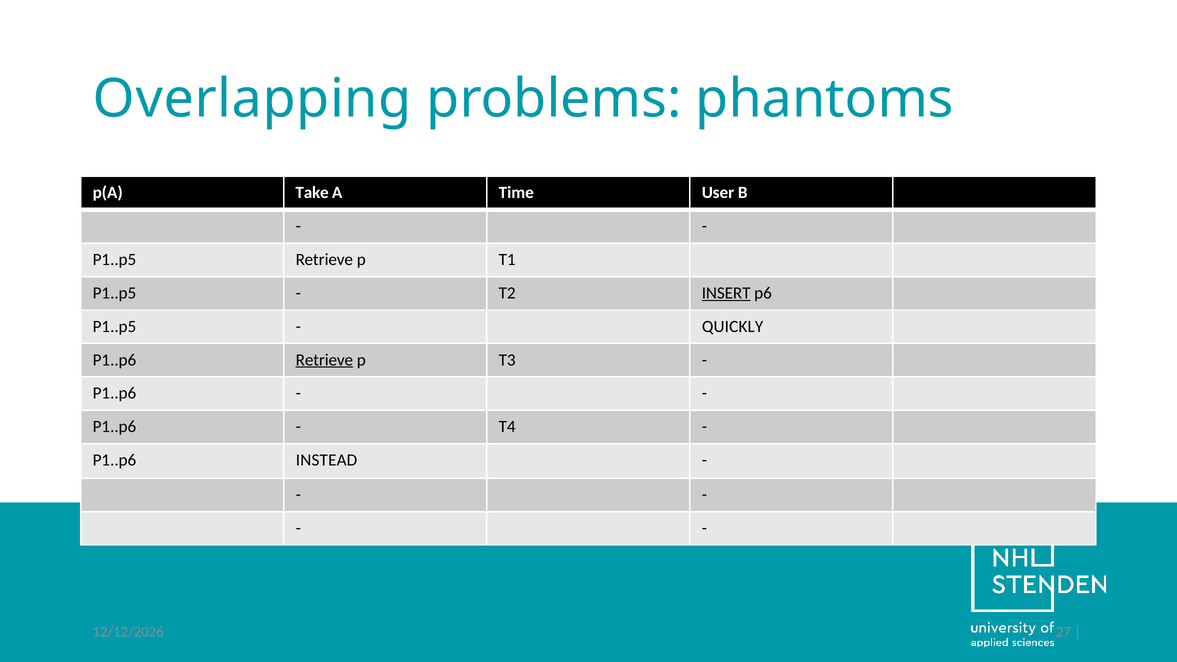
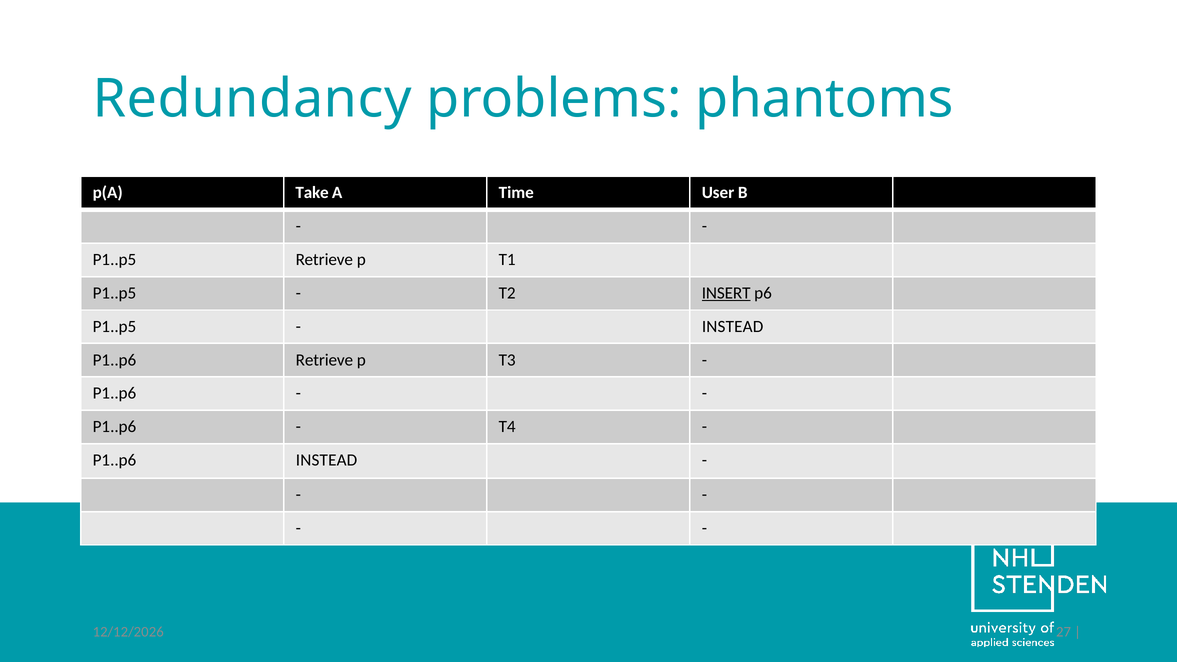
Overlapping: Overlapping -> Redundancy
QUICKLY at (733, 326): QUICKLY -> INSTEAD
Retrieve at (324, 360) underline: present -> none
